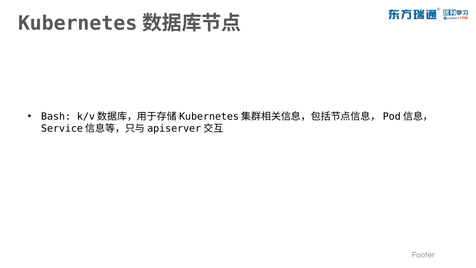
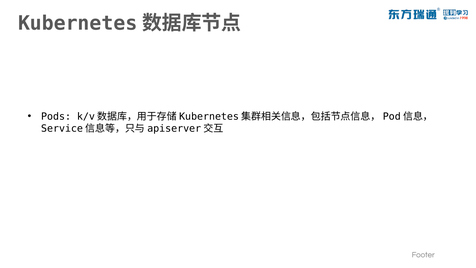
Bash: Bash -> Pods
